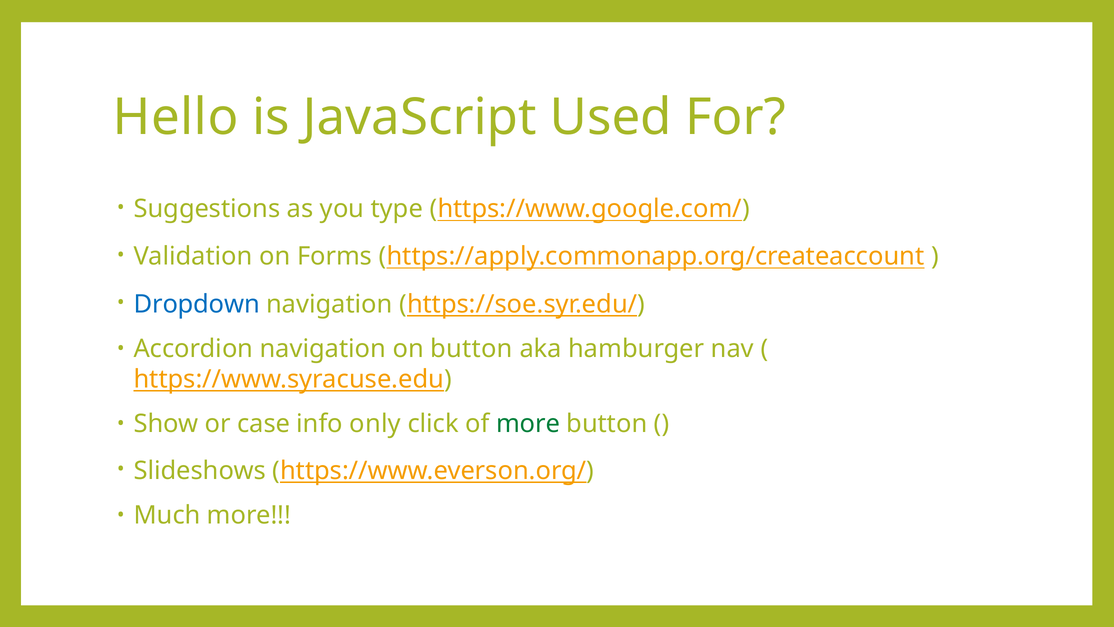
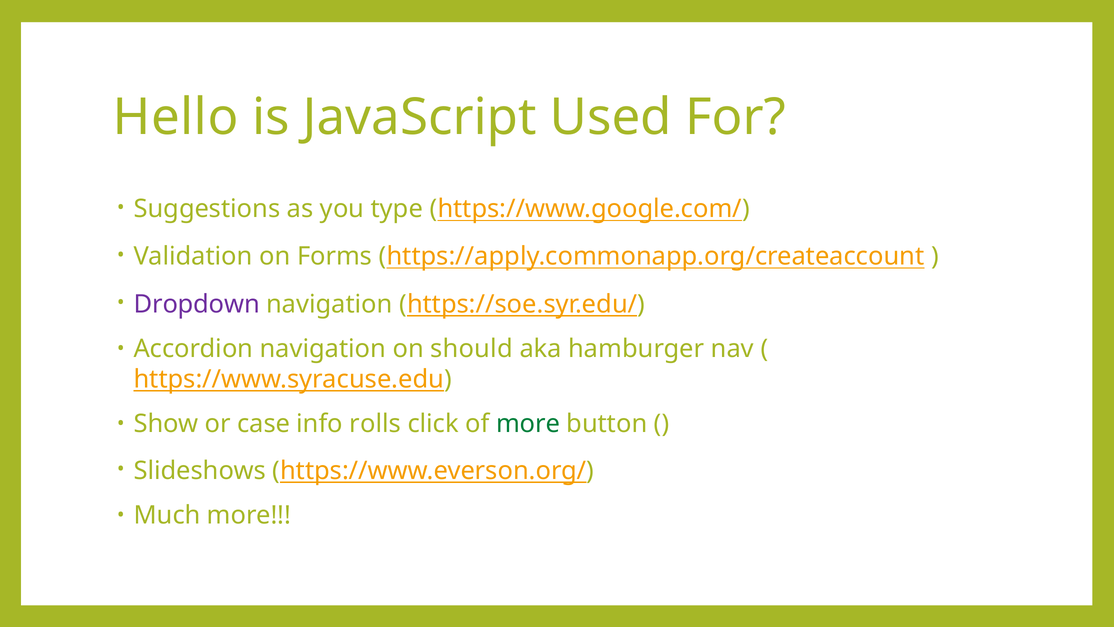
Dropdown colour: blue -> purple
on button: button -> should
only: only -> rolls
